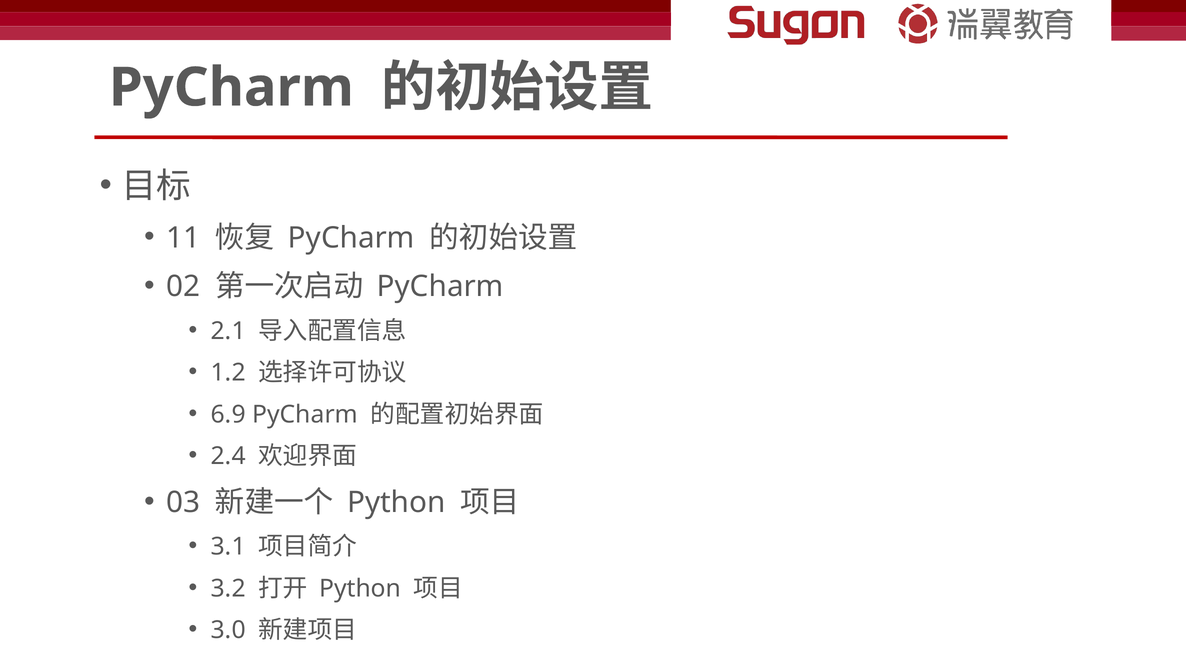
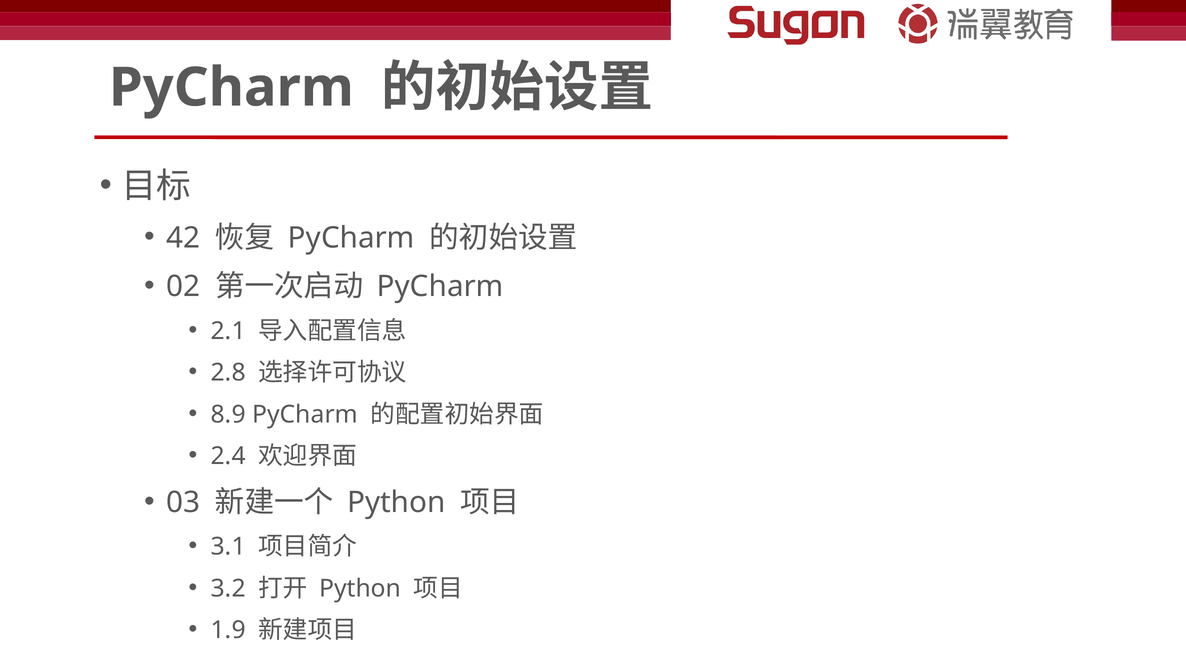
11: 11 -> 42
1.2: 1.2 -> 2.8
6.9: 6.9 -> 8.9
3.0: 3.0 -> 1.9
